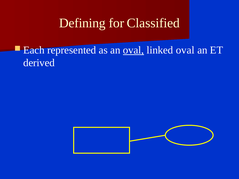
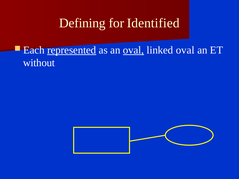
Classified: Classified -> Identified
represented underline: none -> present
derived: derived -> without
